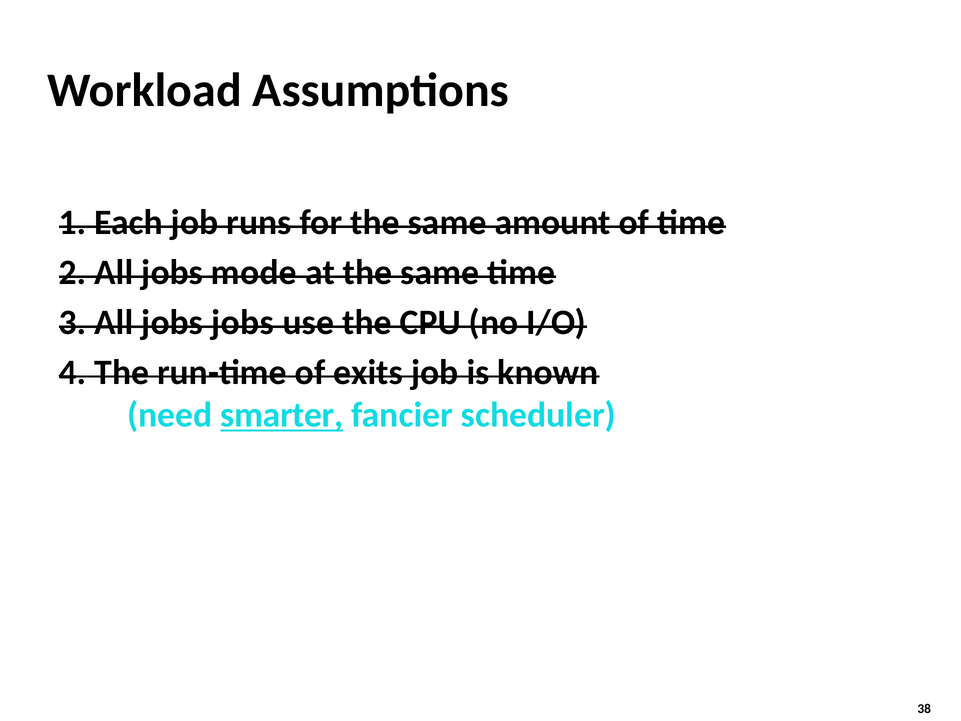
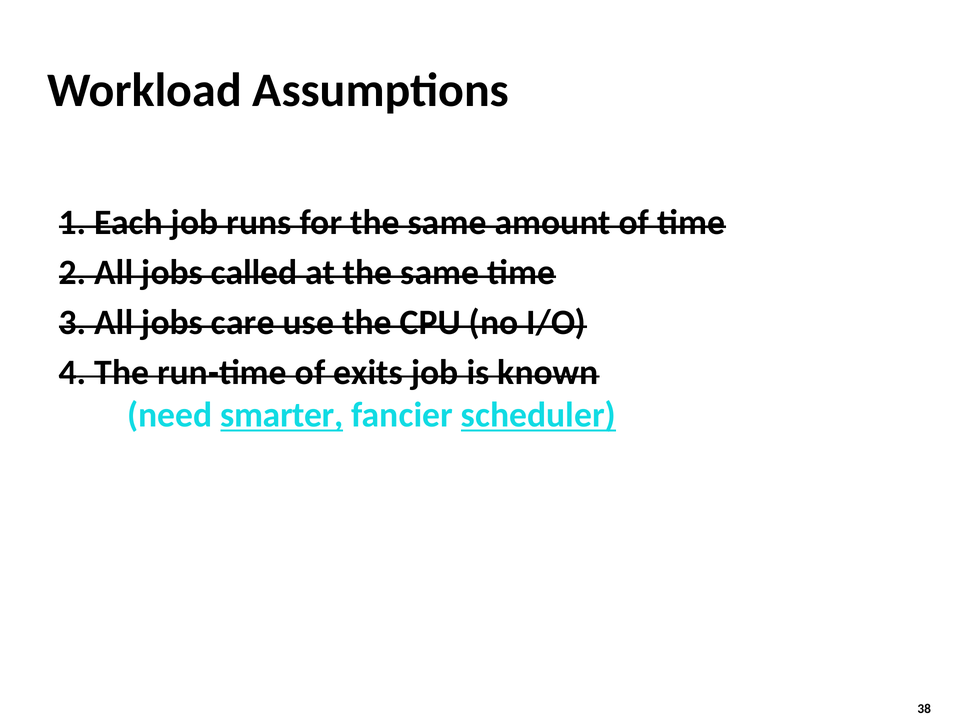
mode: mode -> called
jobs jobs: jobs -> care
scheduler underline: none -> present
